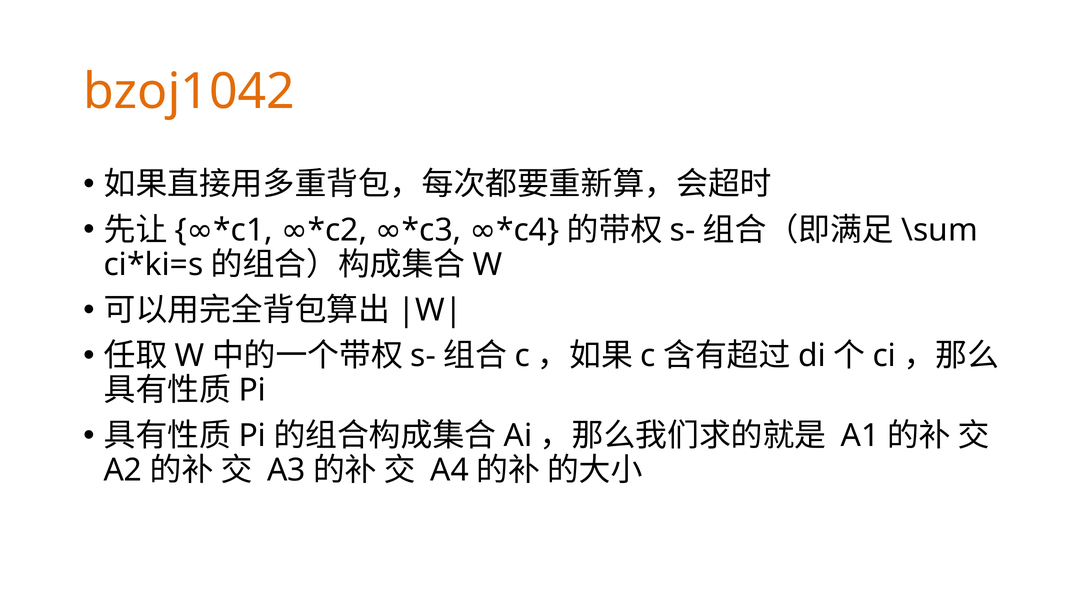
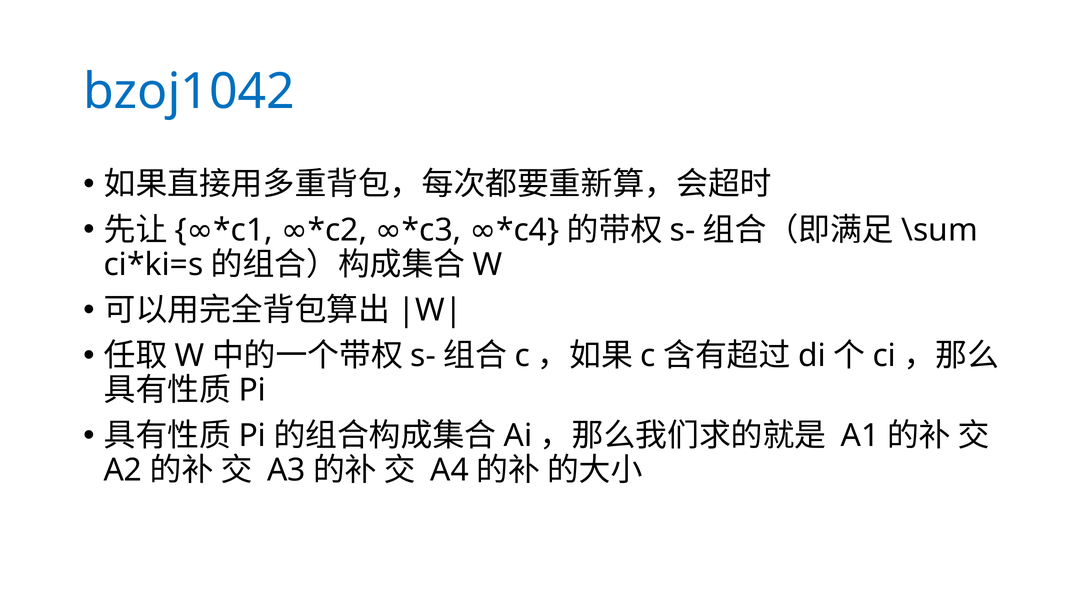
bzoj1042 colour: orange -> blue
